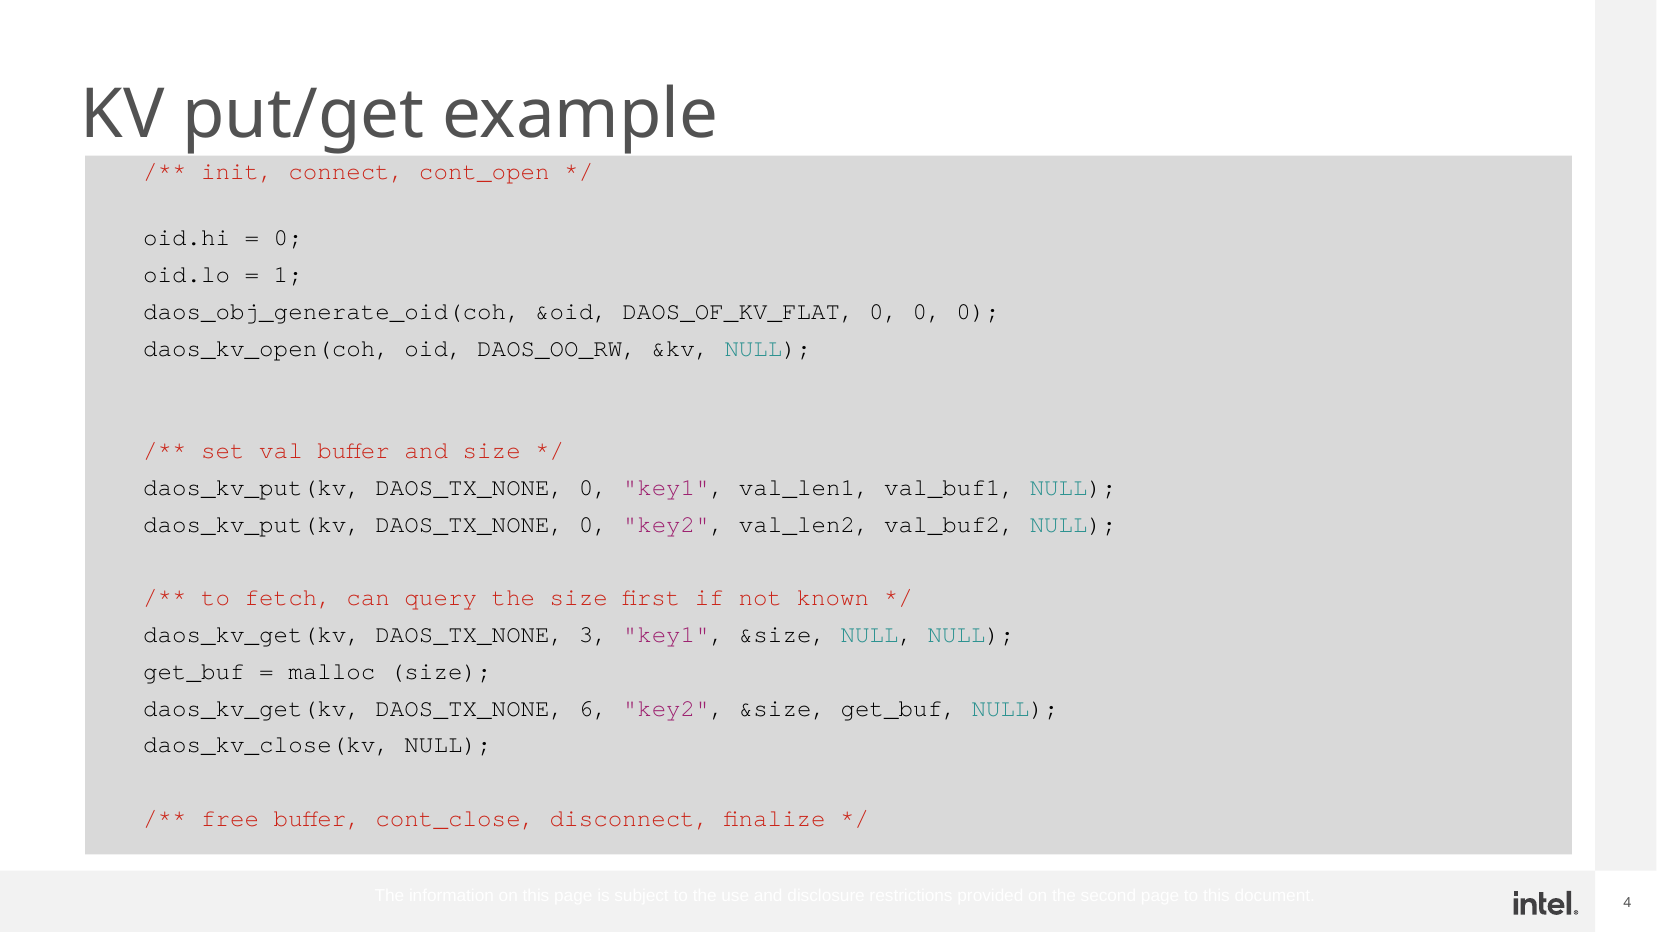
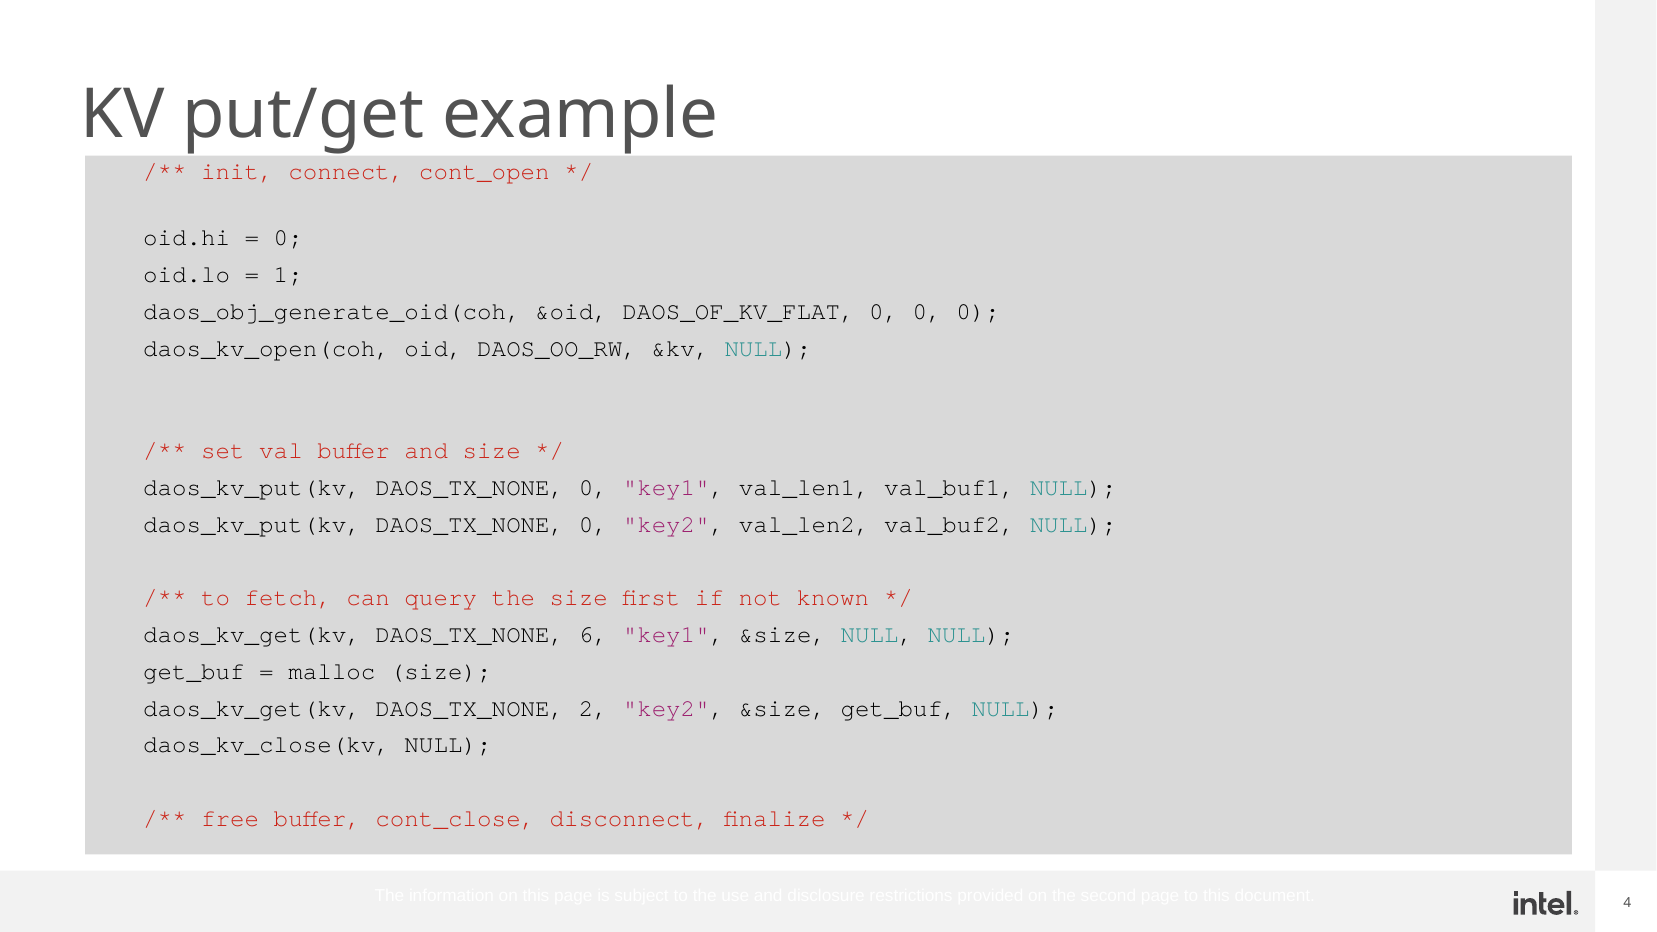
3: 3 -> 6
6: 6 -> 2
